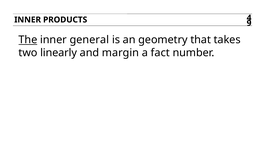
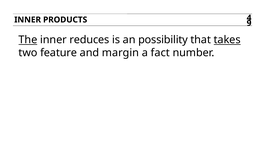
general: general -> reduces
geometry: geometry -> possibility
takes underline: none -> present
linearly: linearly -> feature
